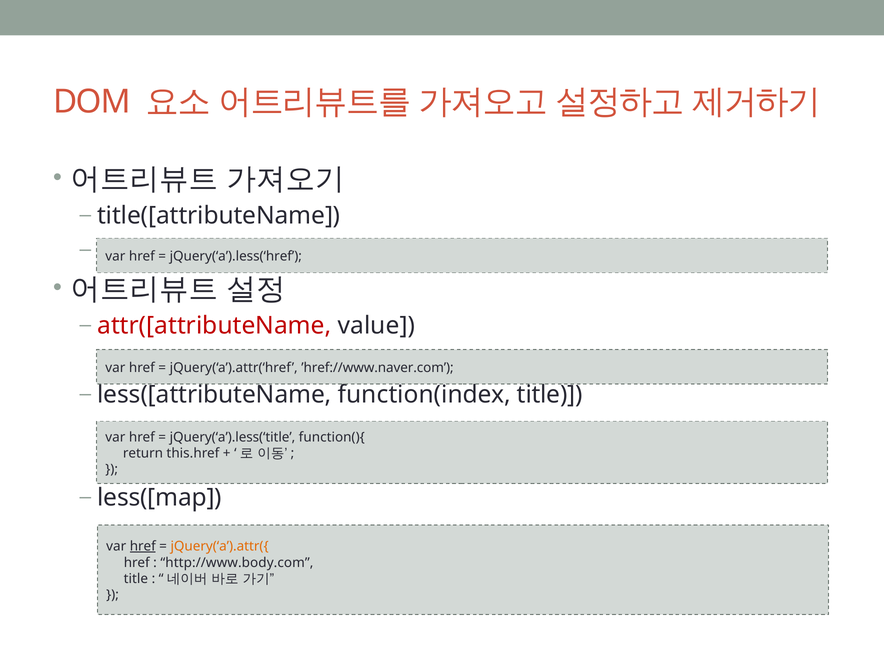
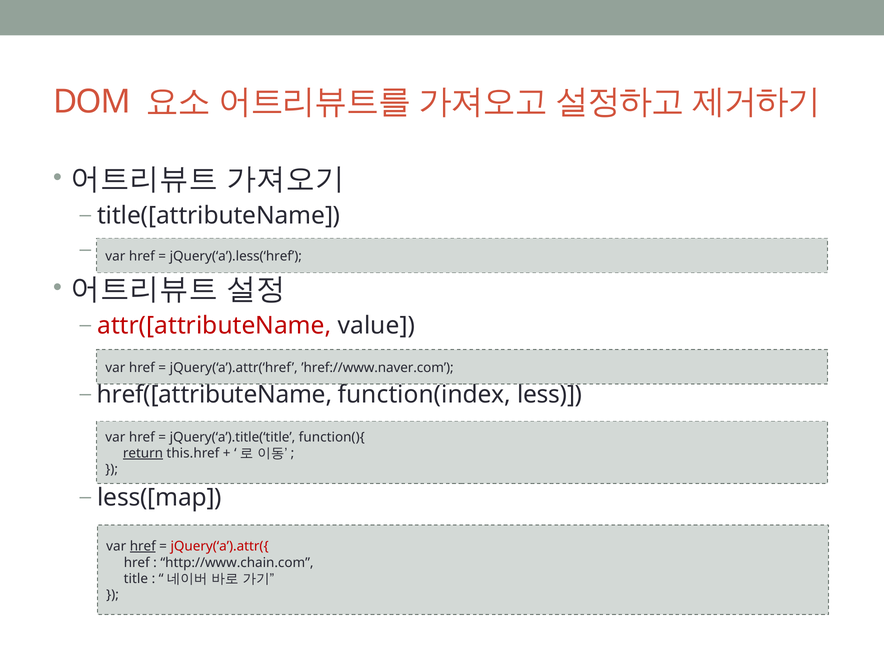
less([attributeName: less([attributeName -> href([attributeName
function(index title: title -> less
jQuery(‘a’).less(‘title: jQuery(‘a’).less(‘title -> jQuery(‘a’).title(‘title
return underline: none -> present
jQuery(‘a’).attr({ colour: orange -> red
http://www.body.com: http://www.body.com -> http://www.chain.com
